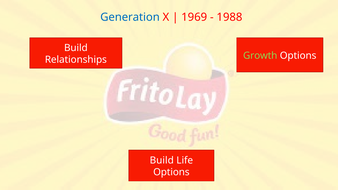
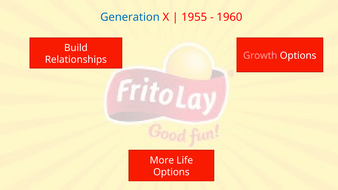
1969: 1969 -> 1955
1988: 1988 -> 1960
Growth colour: light green -> pink
Build at (162, 160): Build -> More
